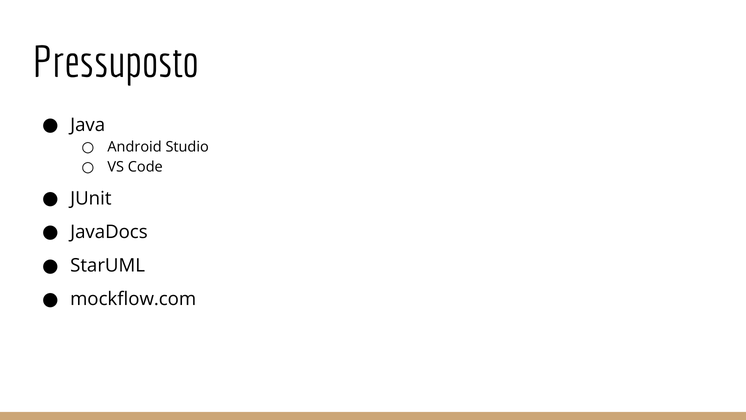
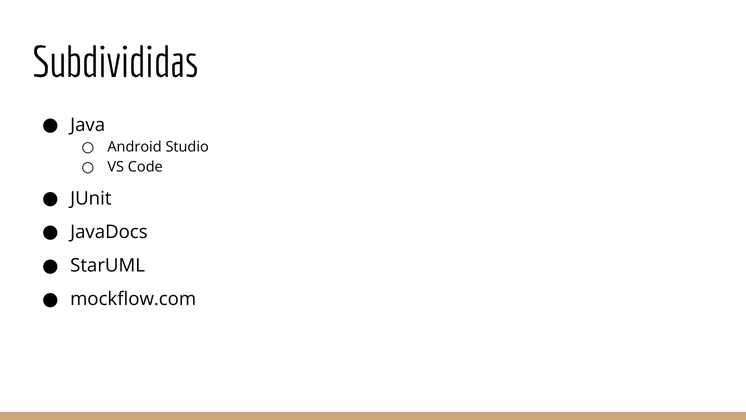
Pressuposto: Pressuposto -> Subdivididas
